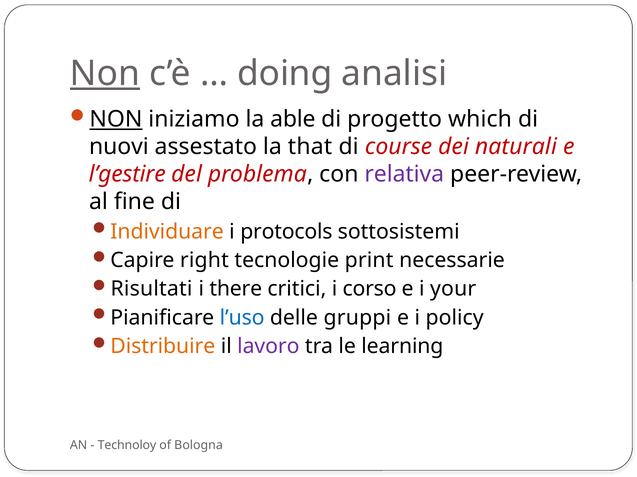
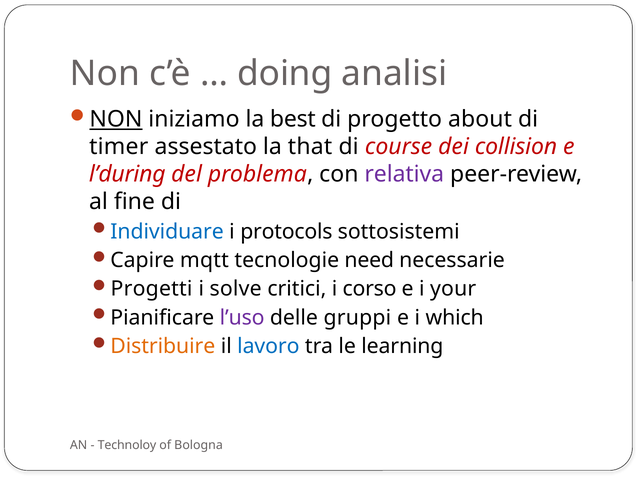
Non at (105, 74) underline: present -> none
able: able -> best
which: which -> about
nuovi: nuovi -> timer
naturali: naturali -> collision
l’gestire: l’gestire -> l’during
Individuare colour: orange -> blue
right: right -> mqtt
print: print -> need
Risultati: Risultati -> Progetti
there: there -> solve
l’uso colour: blue -> purple
policy: policy -> which
lavoro colour: purple -> blue
